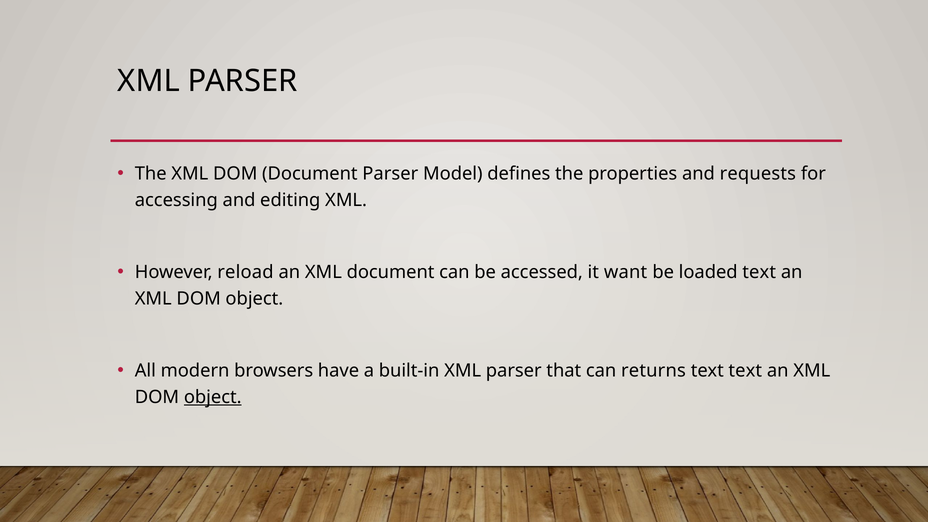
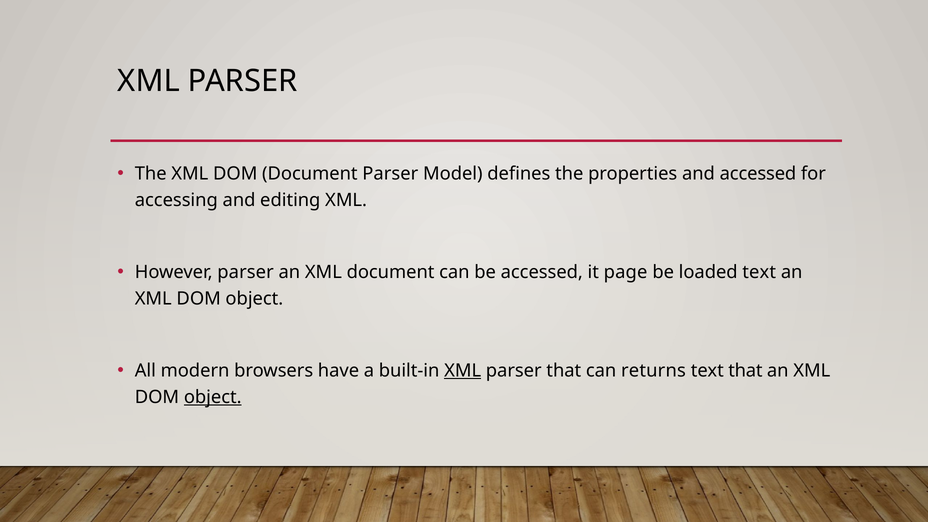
and requests: requests -> accessed
However reload: reload -> parser
want: want -> page
XML at (463, 371) underline: none -> present
text text: text -> that
